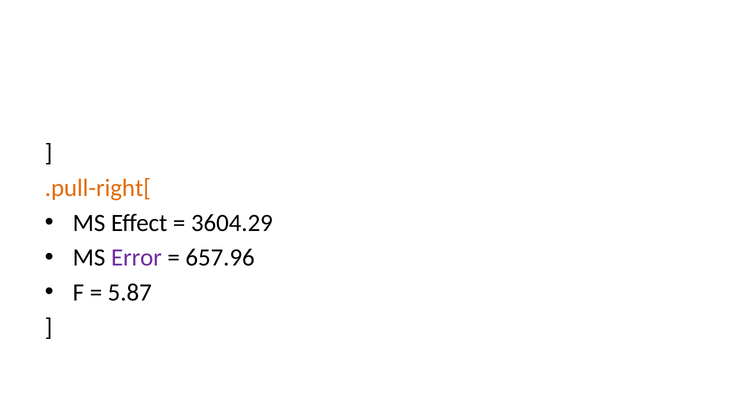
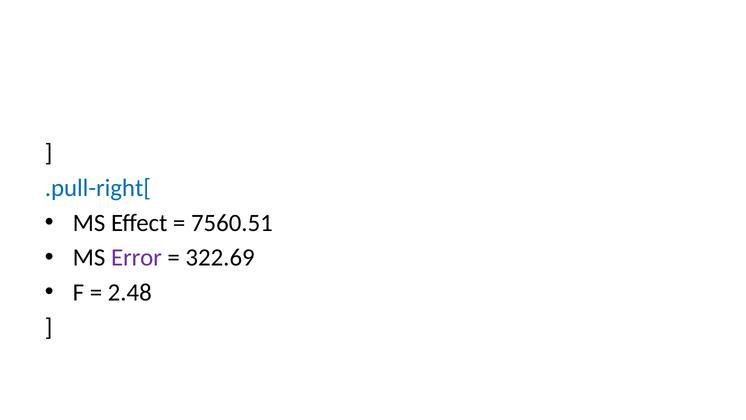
.pull-right[ colour: orange -> blue
3604.29: 3604.29 -> 7560.51
657.96: 657.96 -> 322.69
5.87: 5.87 -> 2.48
